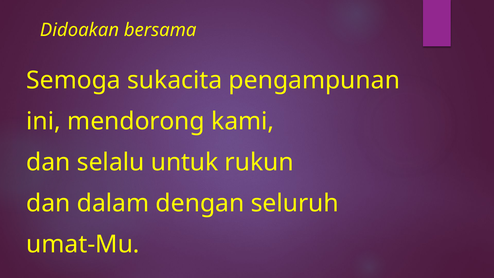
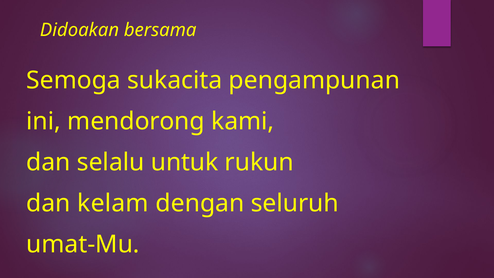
dalam: dalam -> kelam
